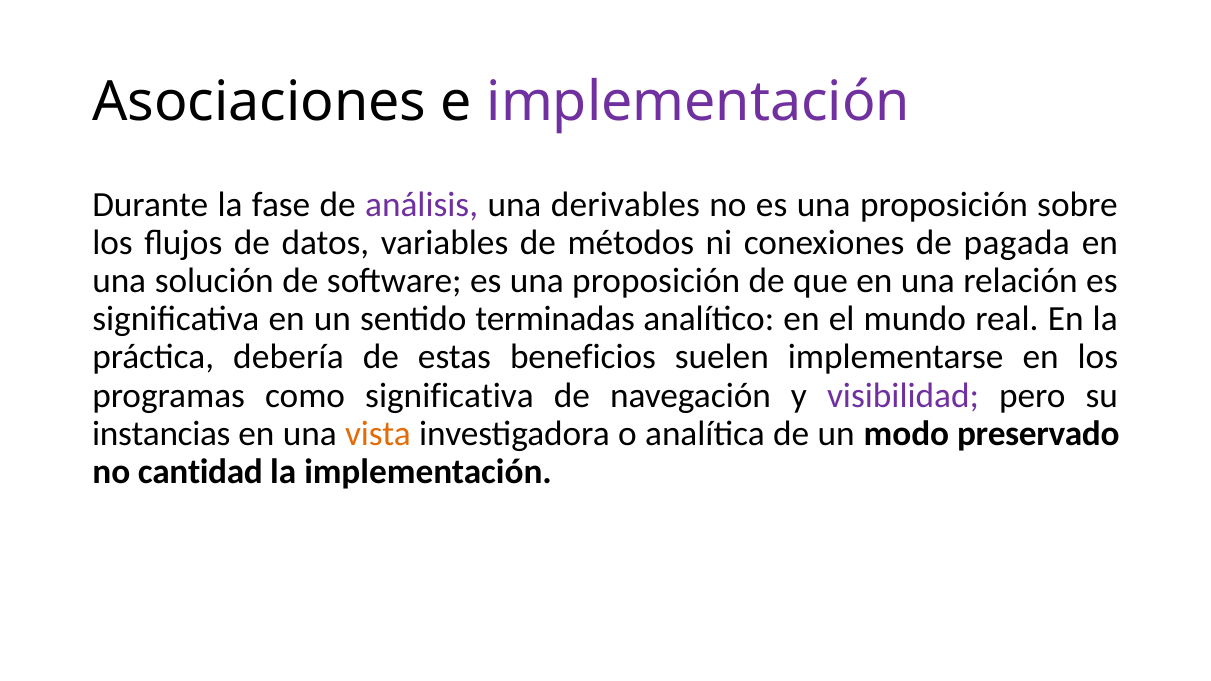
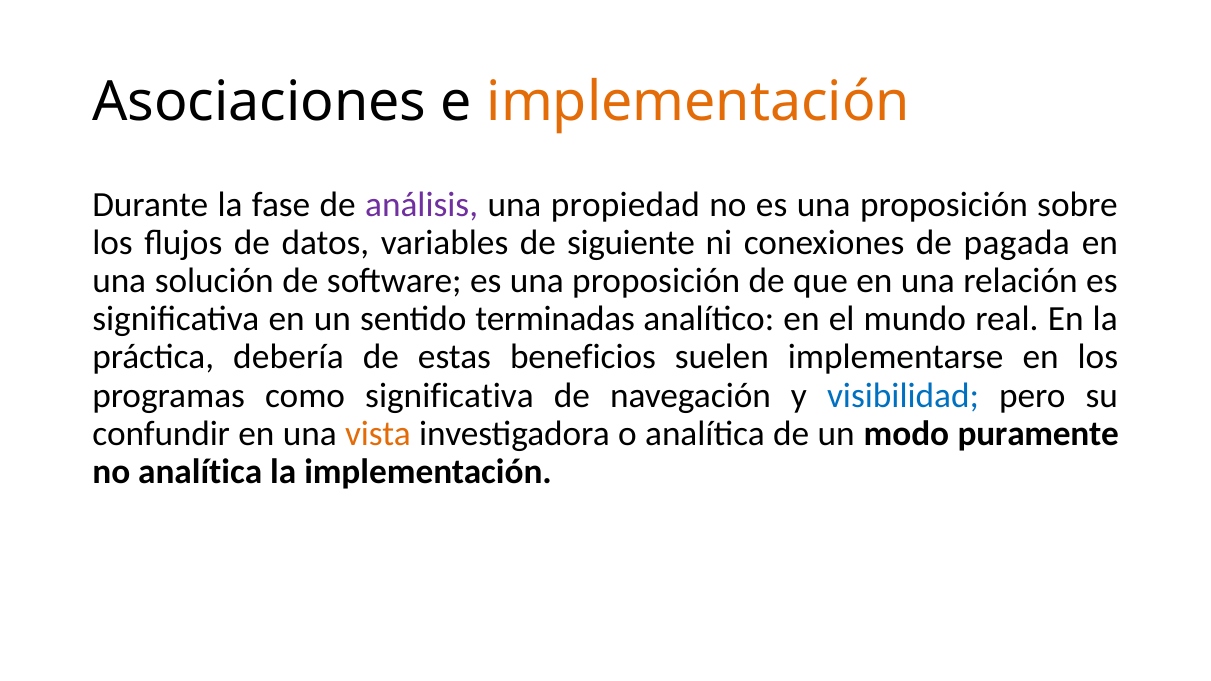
implementación at (698, 102) colour: purple -> orange
derivables: derivables -> propiedad
métodos: métodos -> siguiente
visibilidad colour: purple -> blue
instancias: instancias -> confundir
preservado: preservado -> puramente
no cantidad: cantidad -> analítica
